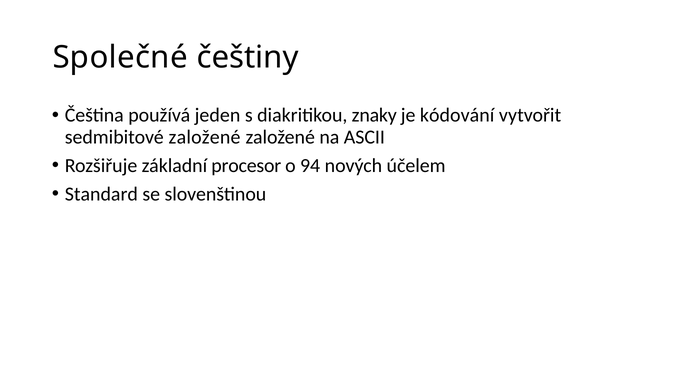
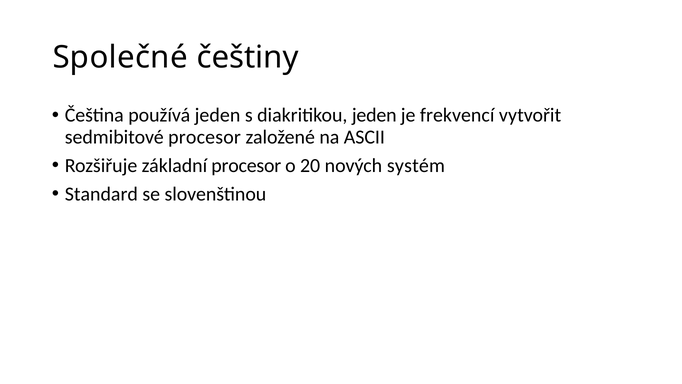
diakritikou znaky: znaky -> jeden
kódování: kódování -> frekvencí
sedmibitové založené: založené -> procesor
94: 94 -> 20
účelem: účelem -> systém
